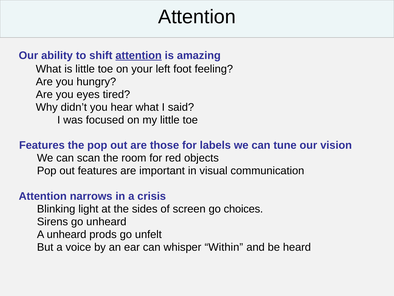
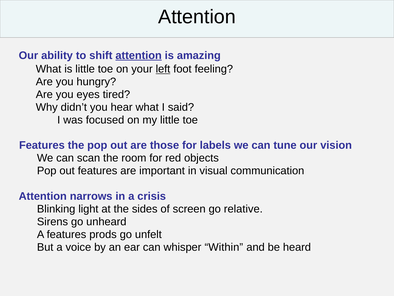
left underline: none -> present
choices: choices -> relative
A unheard: unheard -> features
